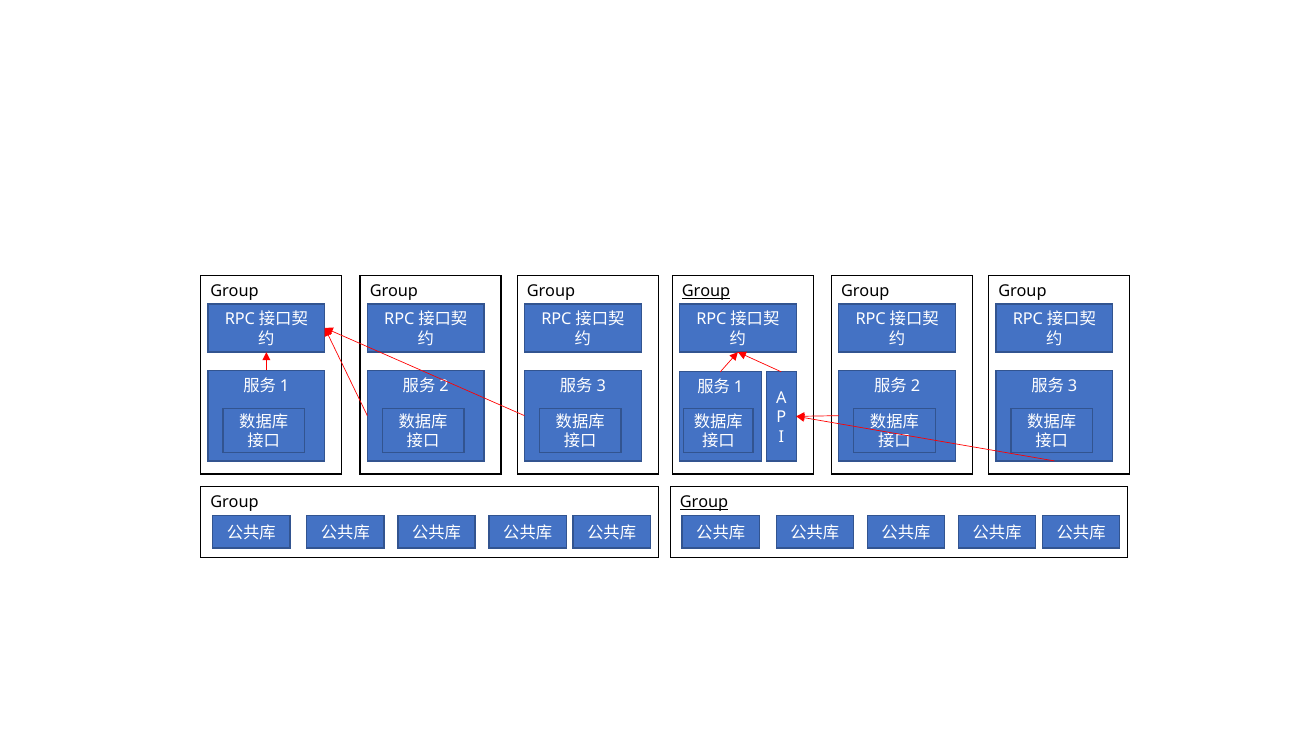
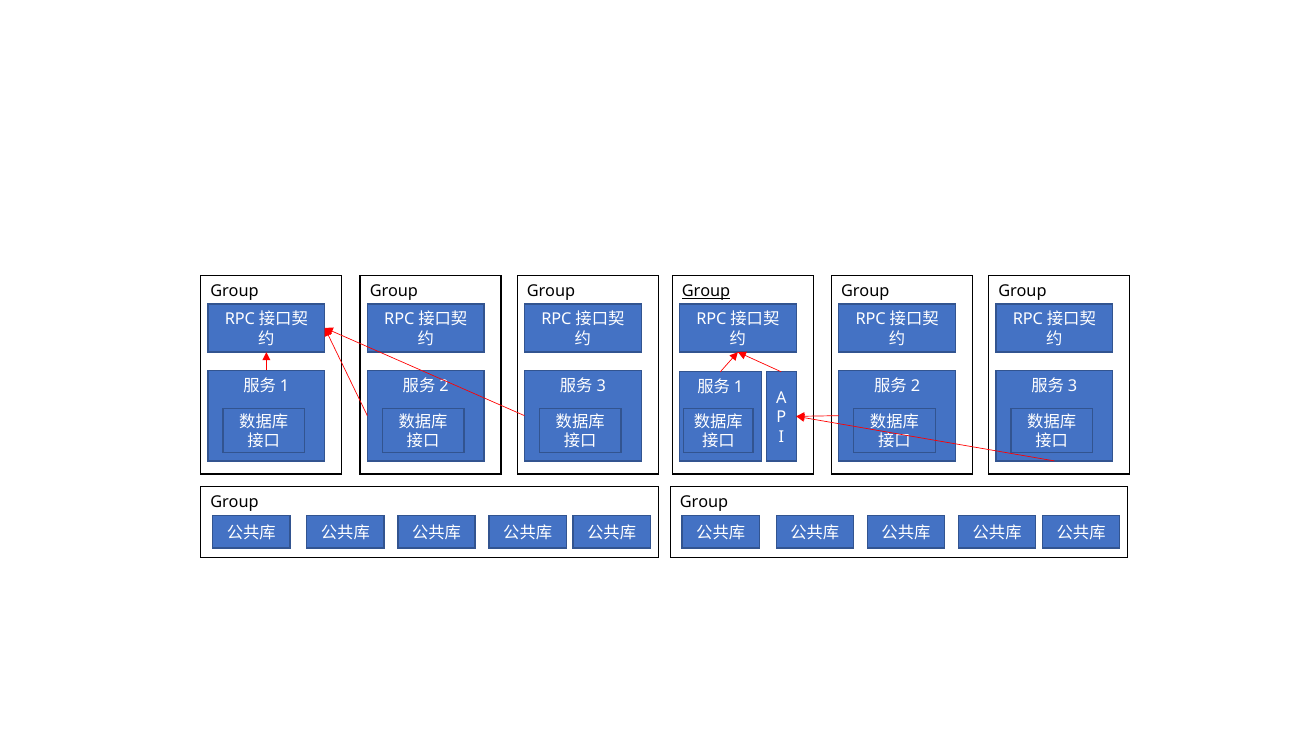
Group at (704, 502) underline: present -> none
